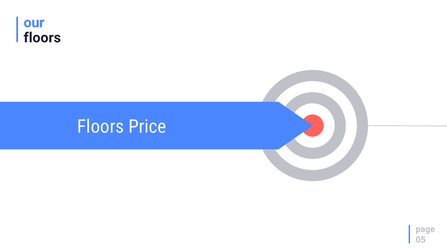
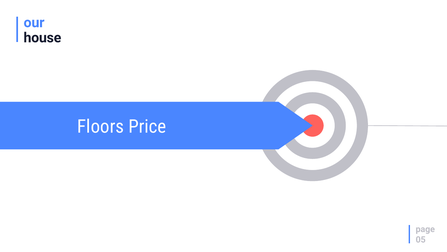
floors at (42, 38): floors -> house
